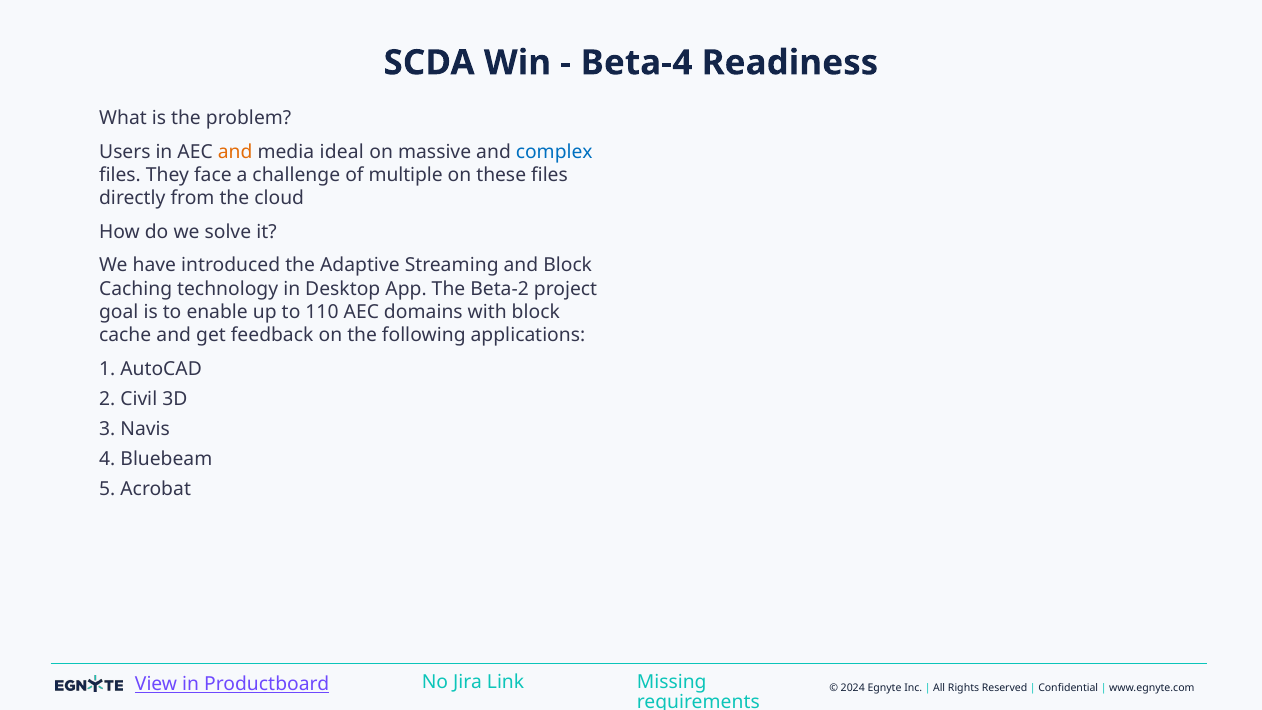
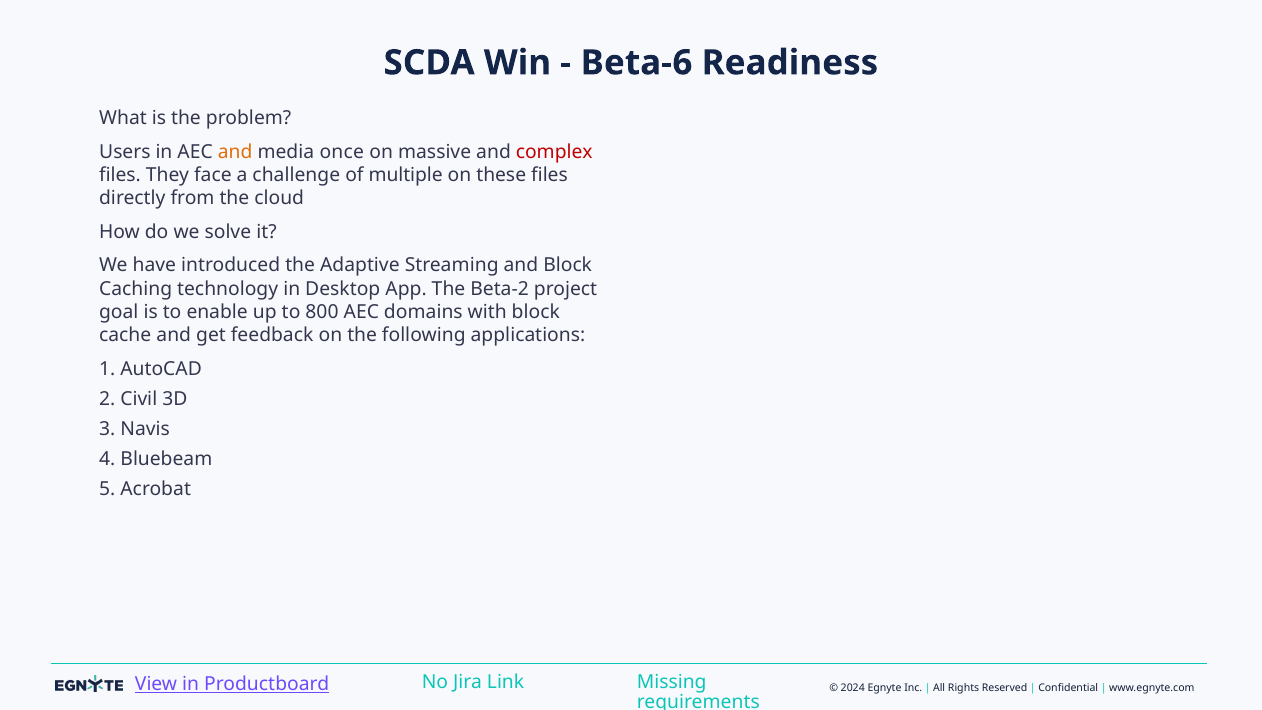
Beta-4: Beta-4 -> Beta-6
ideal: ideal -> once
complex colour: blue -> red
110: 110 -> 800
